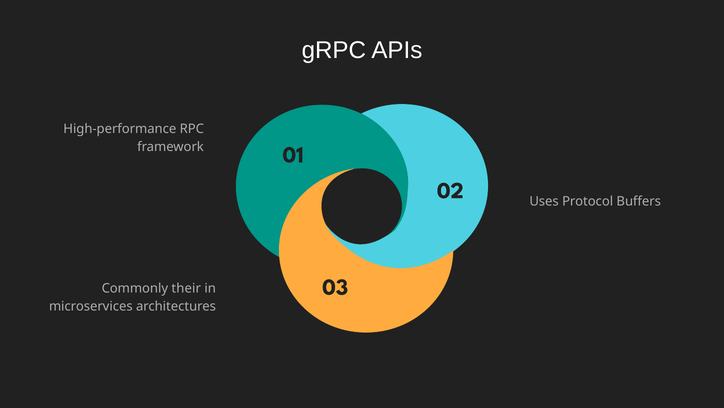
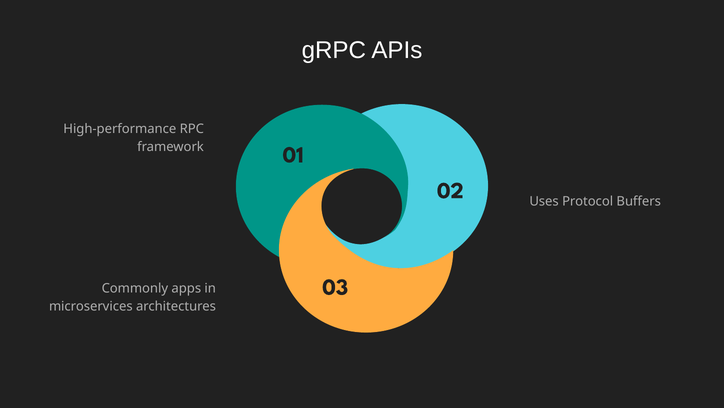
their: their -> apps
